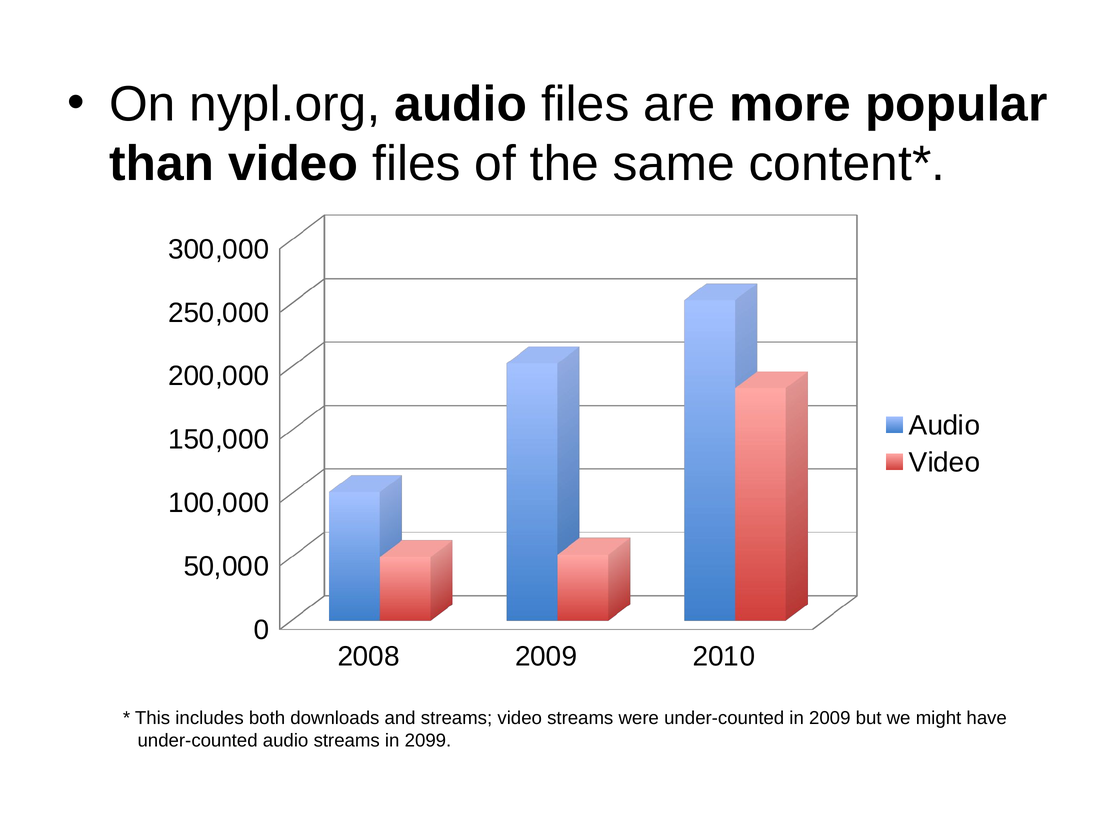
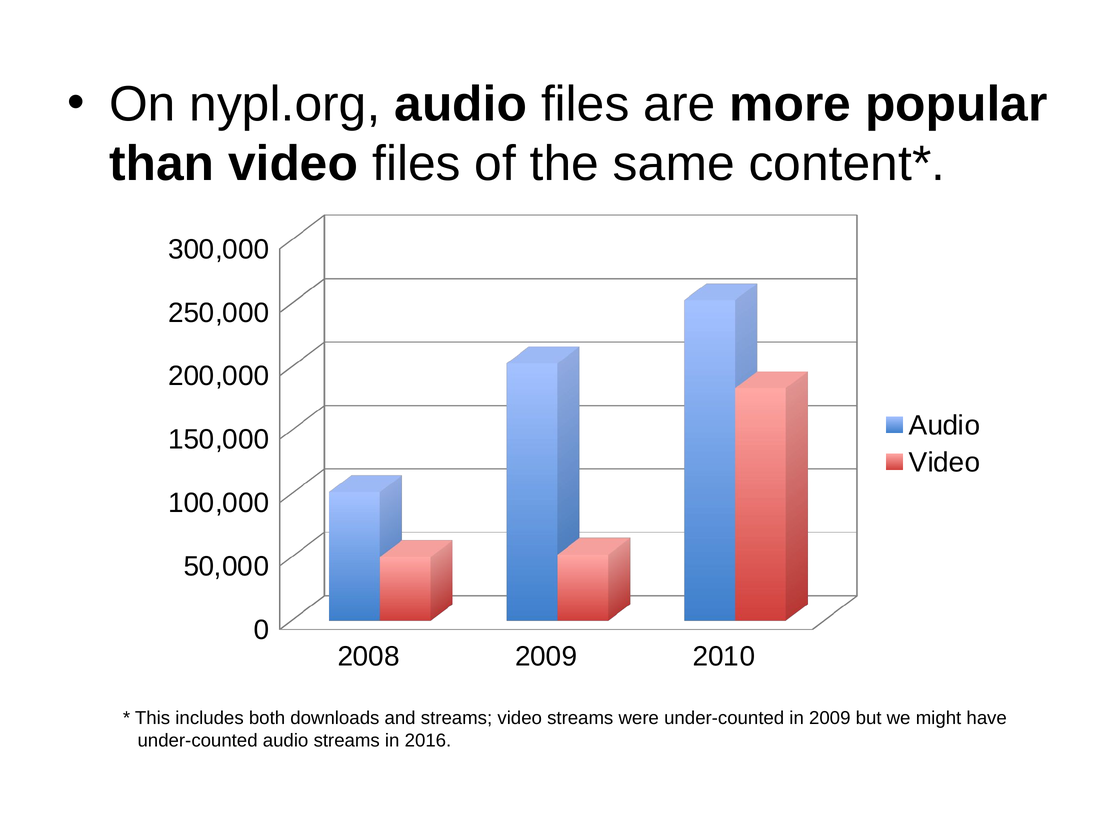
2099: 2099 -> 2016
